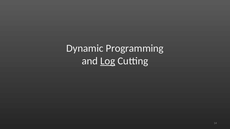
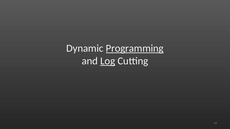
Programming underline: none -> present
